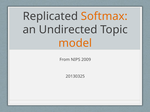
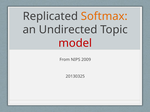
model colour: orange -> red
